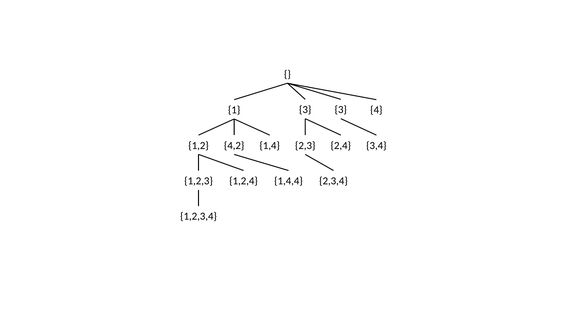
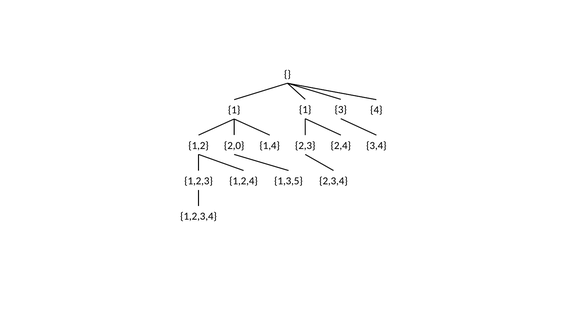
1 3: 3 -> 1
4,2: 4,2 -> 2,0
1,4,4: 1,4,4 -> 1,3,5
